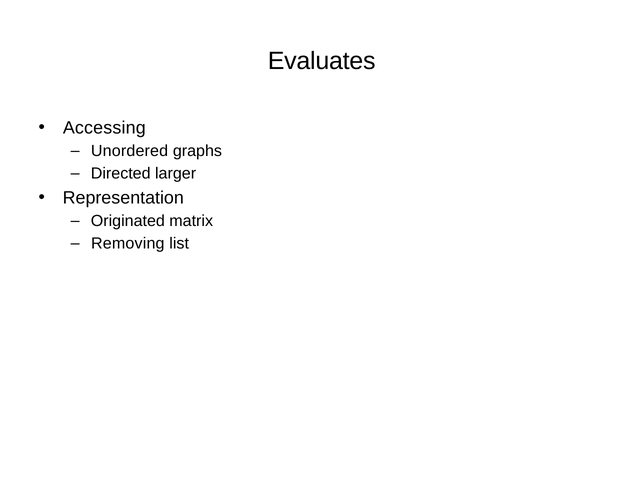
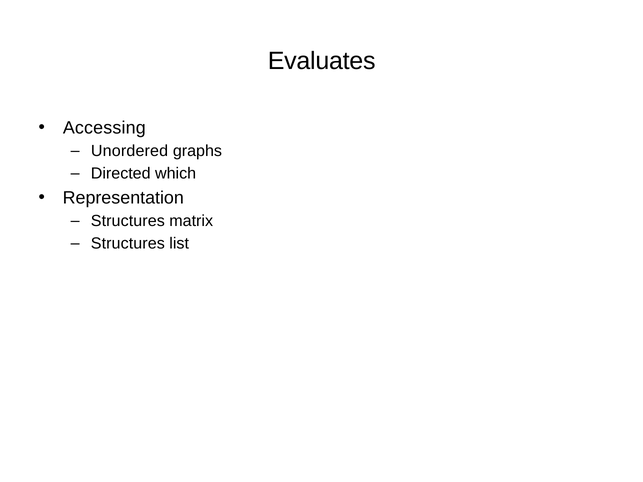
larger: larger -> which
Originated at (128, 221): Originated -> Structures
Removing at (128, 244): Removing -> Structures
